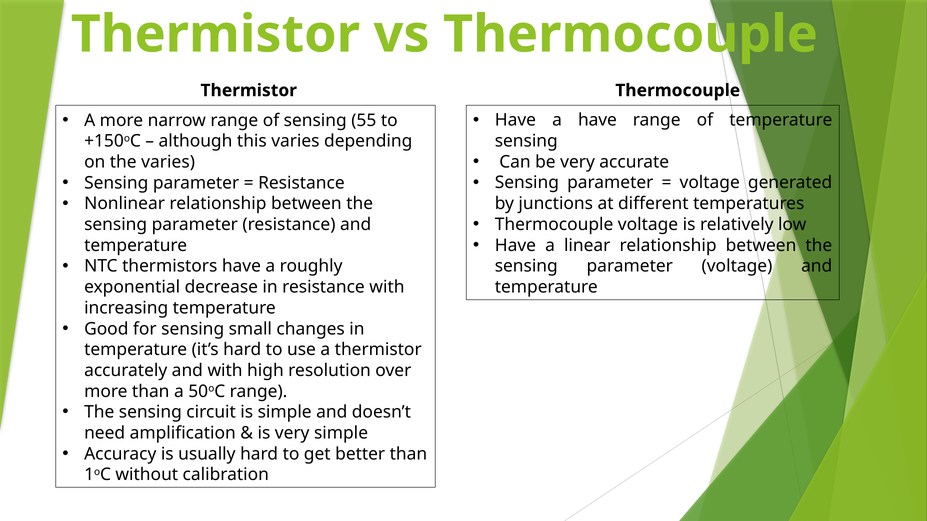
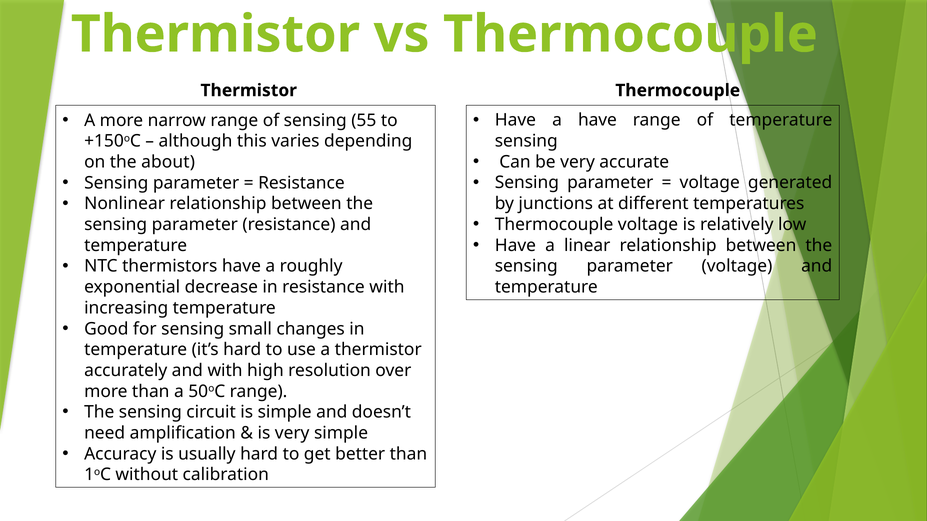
the varies: varies -> about
